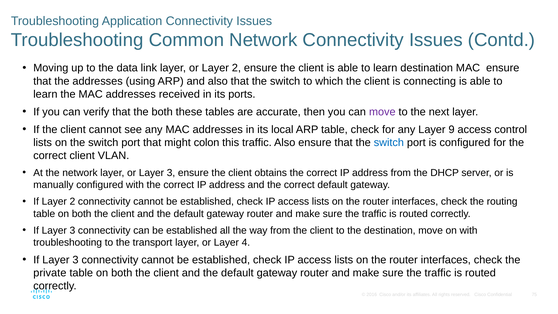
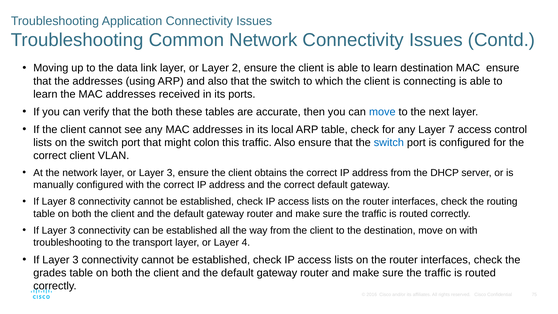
move at (382, 112) colour: purple -> blue
9: 9 -> 7
If Layer 2: 2 -> 8
private: private -> grades
